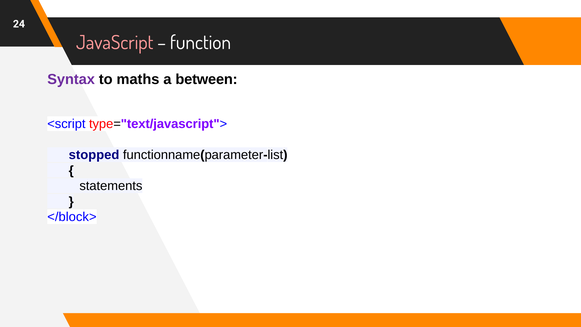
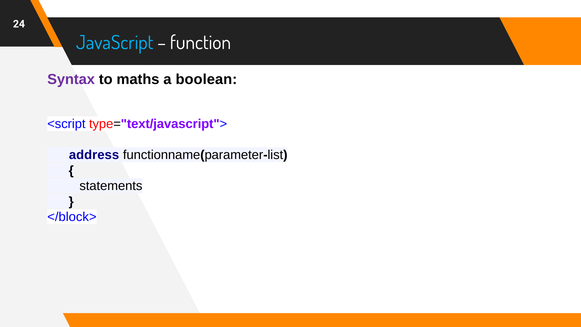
JavaScript colour: pink -> light blue
between: between -> boolean
stopped: stopped -> address
